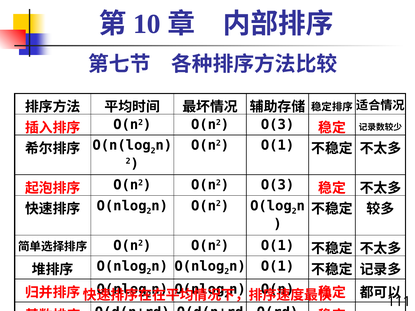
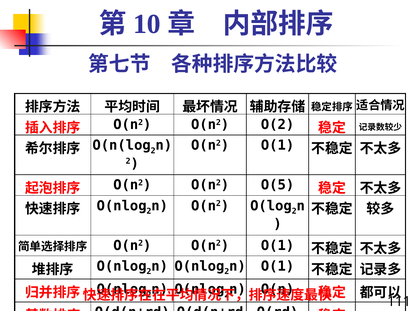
O(3 at (278, 125): O(3 -> O(2
O(3 at (278, 185): O(3 -> O(5
